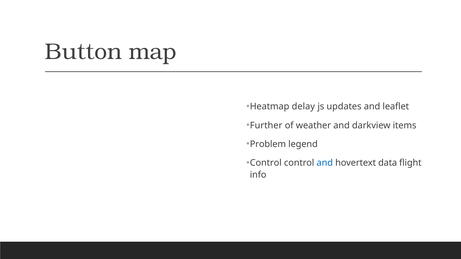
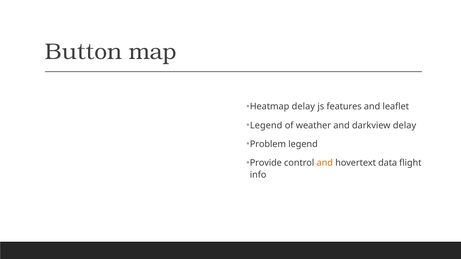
updates: updates -> features
Further at (266, 126): Further -> Legend
darkview items: items -> delay
Control at (266, 163): Control -> Provide
and at (325, 163) colour: blue -> orange
